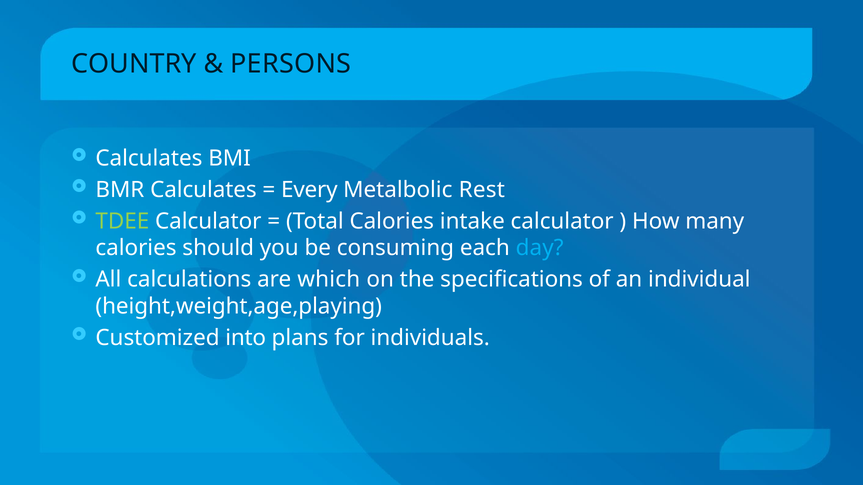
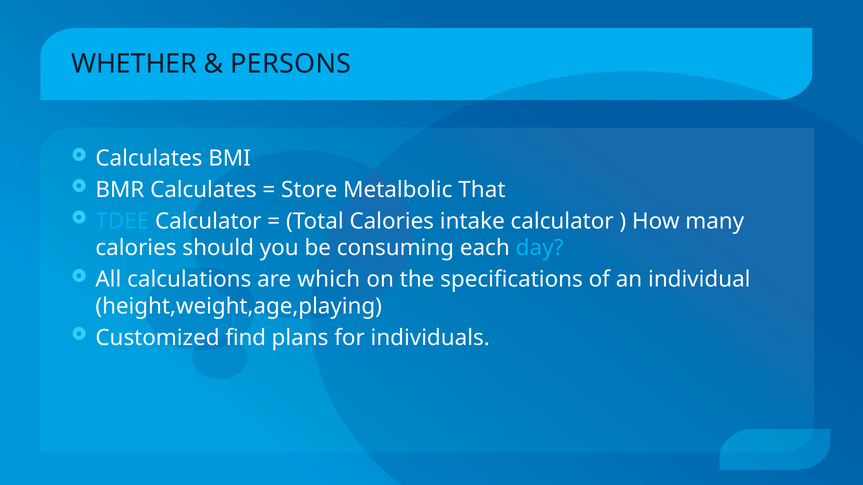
COUNTRY: COUNTRY -> WHETHER
Every: Every -> Store
Rest: Rest -> That
TDEE colour: light green -> light blue
into: into -> find
